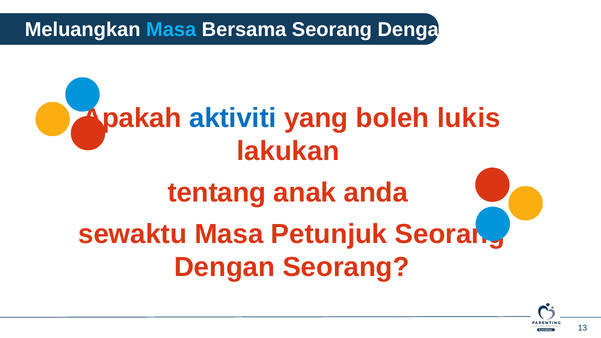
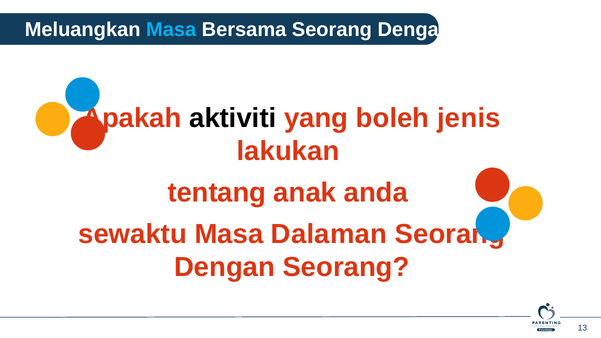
aktiviti colour: blue -> black
lukis: lukis -> jenis
Petunjuk: Petunjuk -> Dalaman
